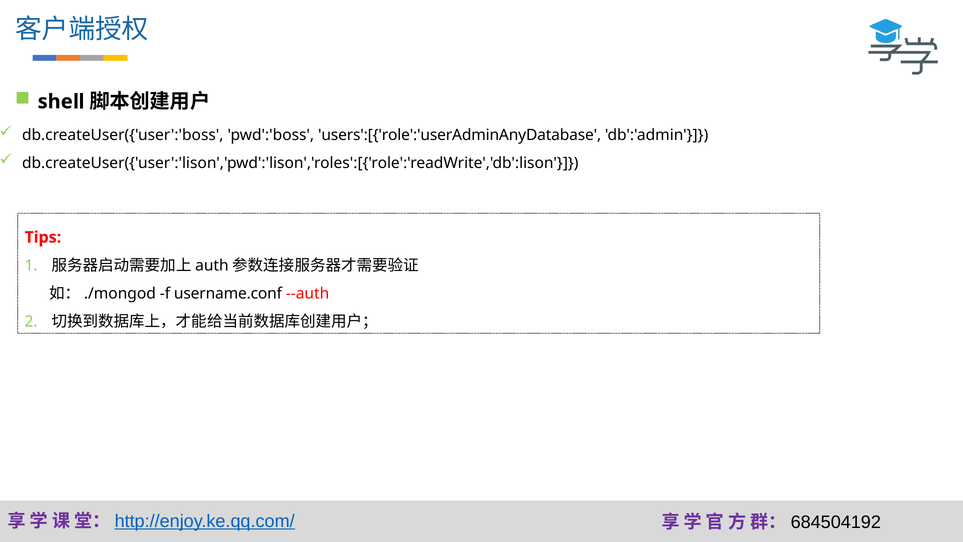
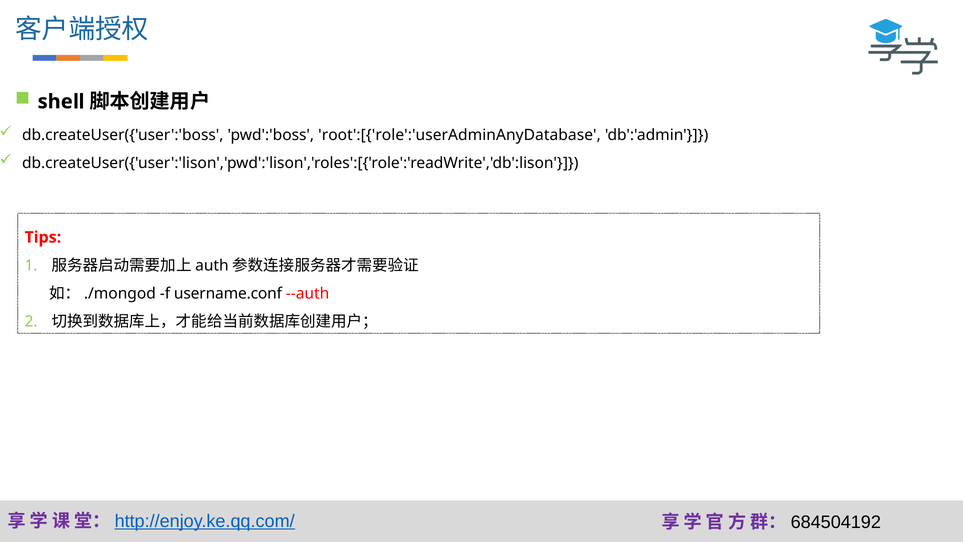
users':[{'role':'userAdminAnyDatabase: users':[{'role':'userAdminAnyDatabase -> root':[{'role':'userAdminAnyDatabase
